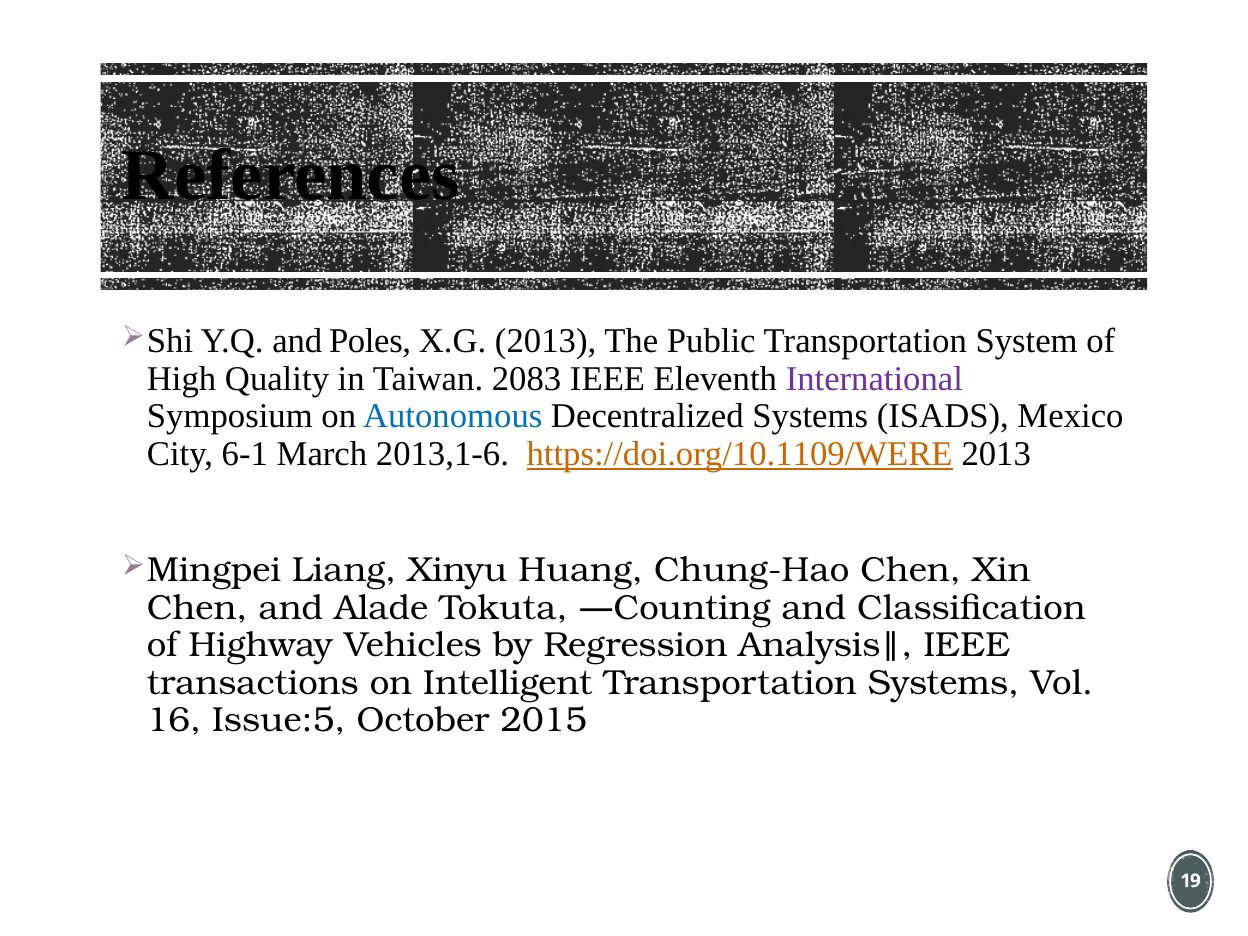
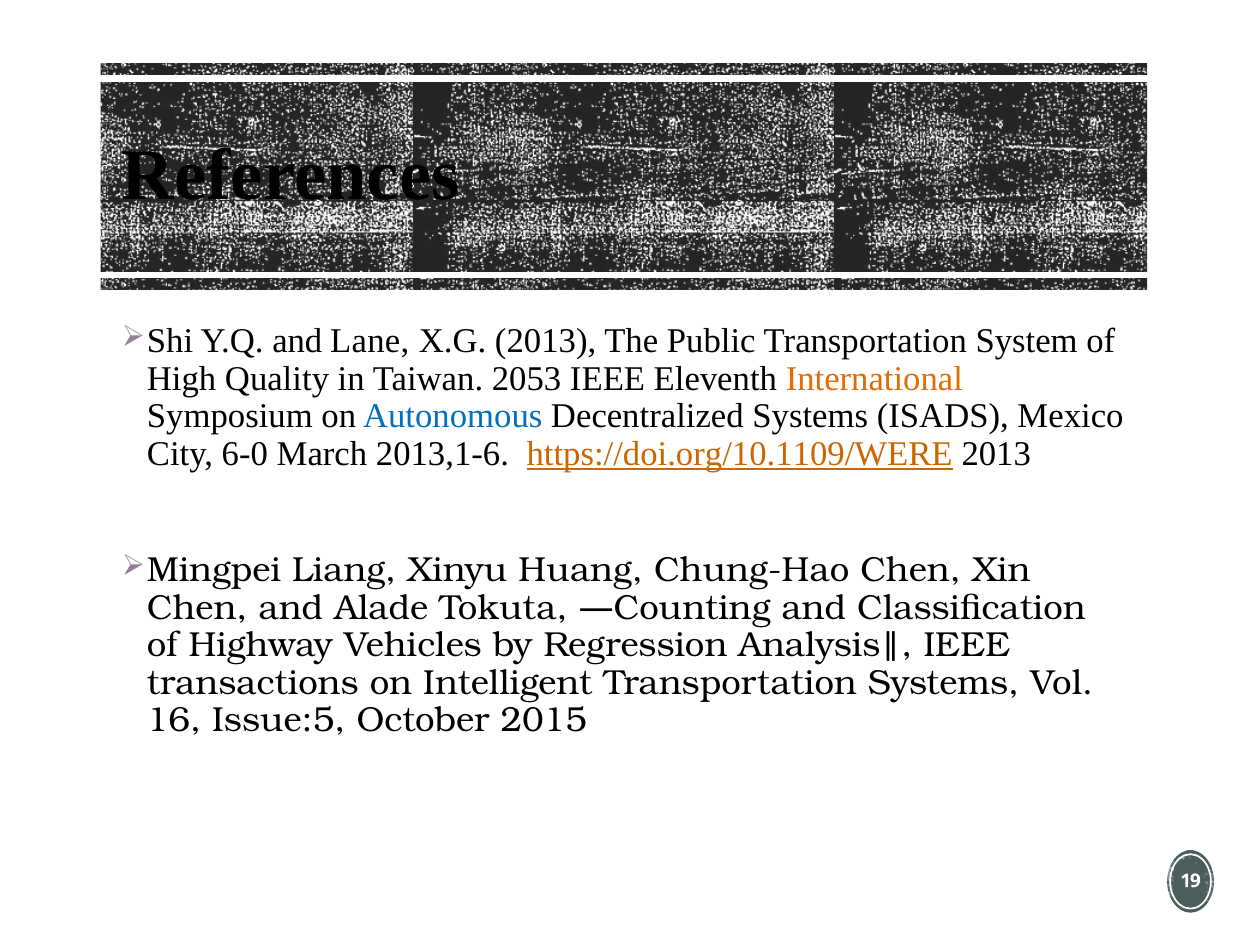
Poles: Poles -> Lane
2083: 2083 -> 2053
International colour: purple -> orange
6-1: 6-1 -> 6-0
